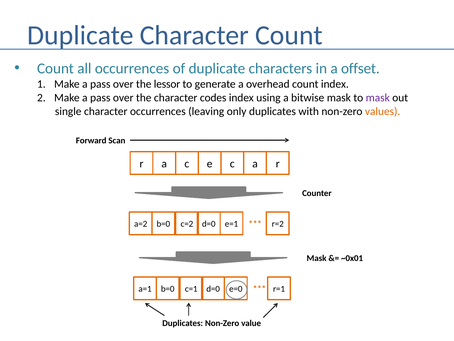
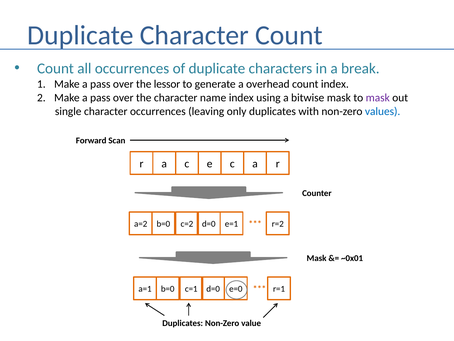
offset: offset -> break
codes: codes -> name
values colour: orange -> blue
